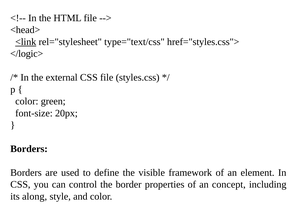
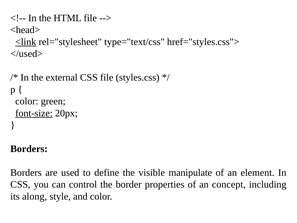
</logic>: </logic> -> </used>
font-size underline: none -> present
framework: framework -> manipulate
